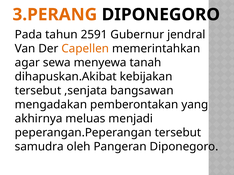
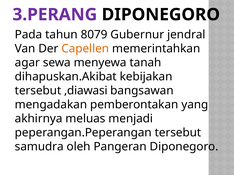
3.PERANG colour: orange -> purple
2591: 2591 -> 8079
,senjata: ,senjata -> ,diawasi
